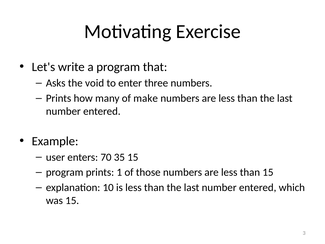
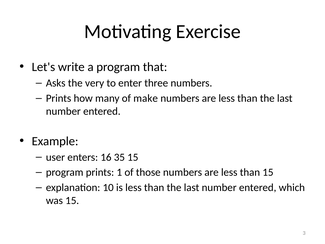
void: void -> very
70: 70 -> 16
